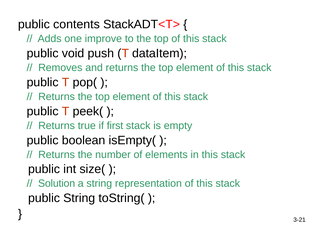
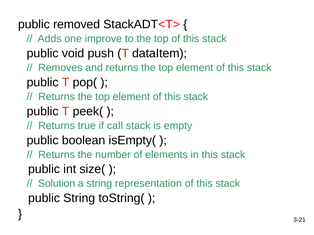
contents: contents -> removed
first: first -> call
